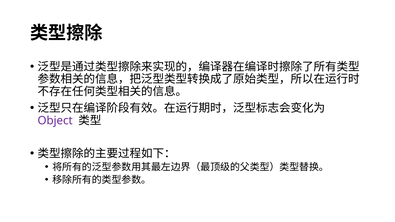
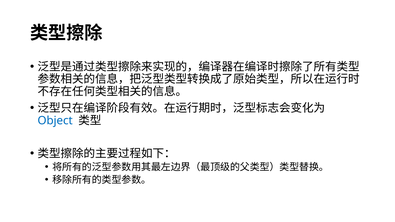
Object colour: purple -> blue
